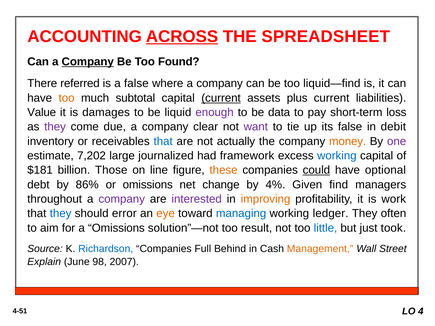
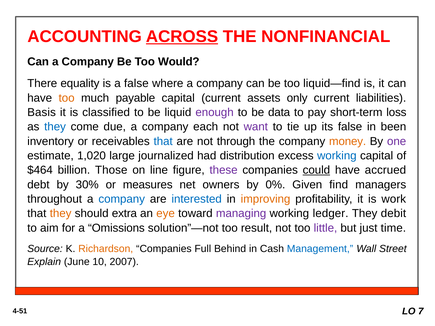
SPREADSHEET: SPREADSHEET -> NONFINANCIAL
Company at (88, 62) underline: present -> none
Found: Found -> Would
referred: referred -> equality
subtotal: subtotal -> payable
current at (221, 98) underline: present -> none
plus: plus -> only
Value: Value -> Basis
damages: damages -> classified
they at (55, 127) colour: purple -> blue
clear: clear -> each
debit: debit -> been
actually: actually -> through
7,202: 7,202 -> 1,020
framework: framework -> distribution
$181: $181 -> $464
these colour: orange -> purple
optional: optional -> accrued
86%: 86% -> 30%
or omissions: omissions -> measures
change: change -> owners
4%: 4% -> 0%
company at (122, 199) colour: purple -> blue
interested colour: purple -> blue
they at (61, 214) colour: blue -> orange
error: error -> extra
managing colour: blue -> purple
often: often -> debit
little colour: blue -> purple
took: took -> time
Richardson colour: blue -> orange
Management colour: orange -> blue
98: 98 -> 10
4: 4 -> 7
